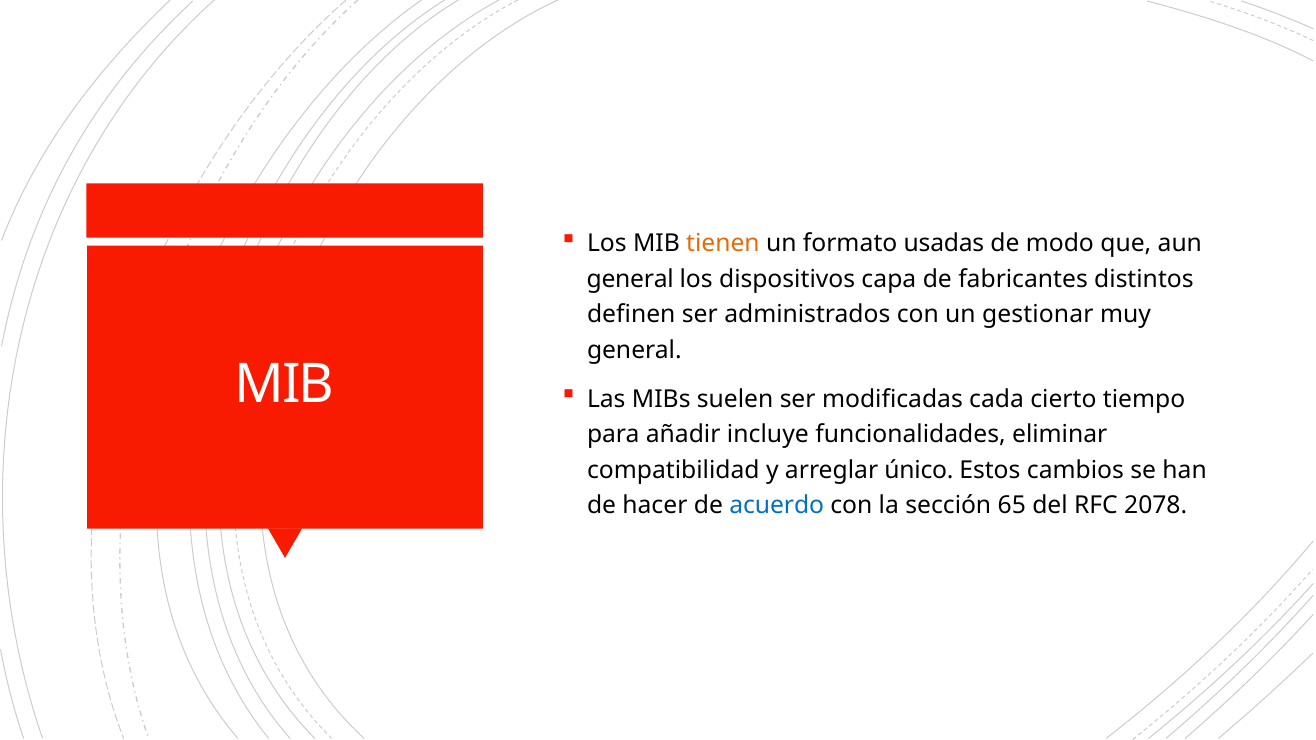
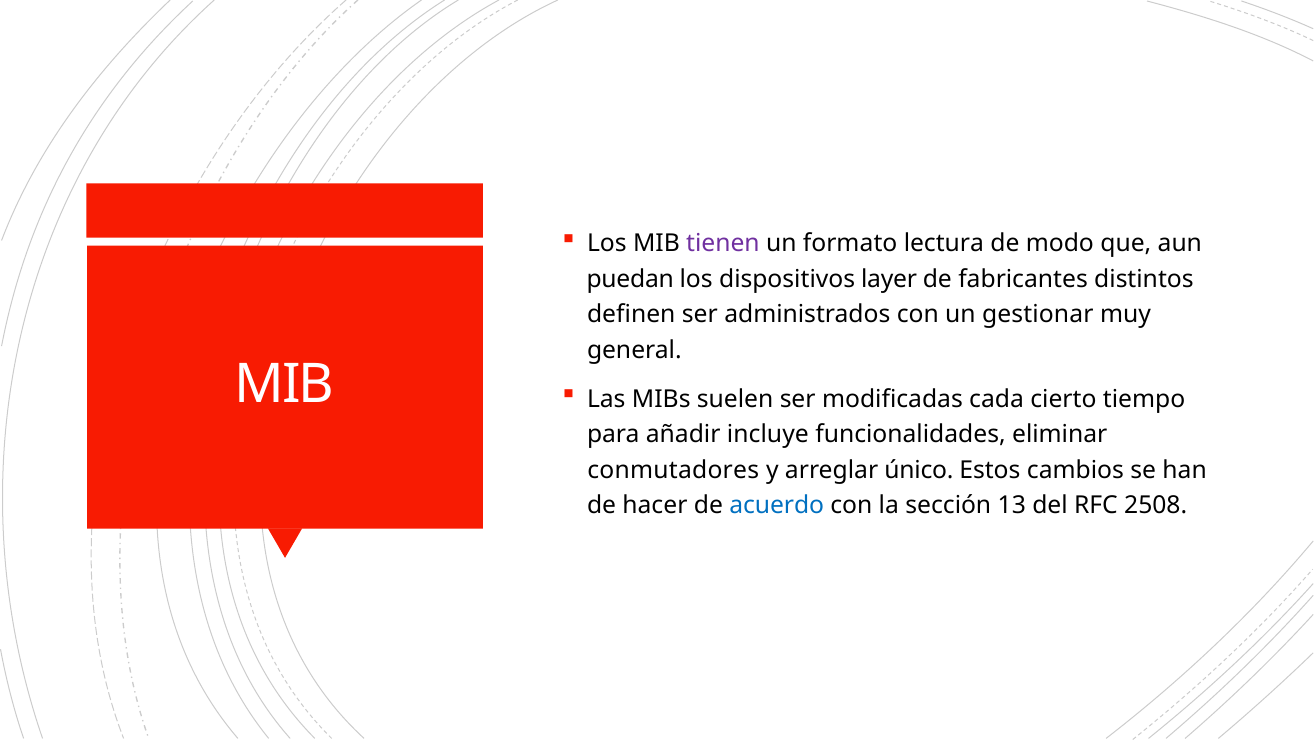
tienen colour: orange -> purple
usadas: usadas -> lectura
general at (630, 279): general -> puedan
capa: capa -> layer
compatibilidad: compatibilidad -> conmutadores
65: 65 -> 13
2078: 2078 -> 2508
